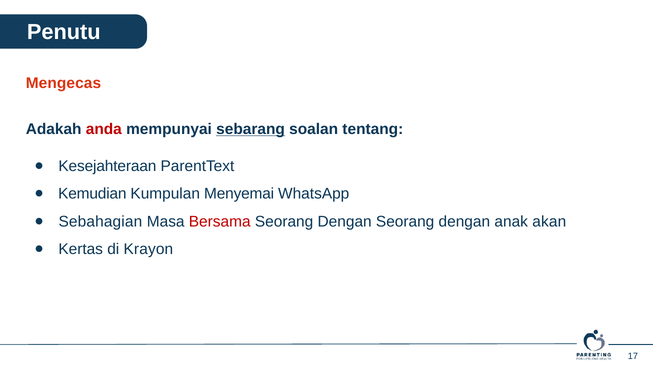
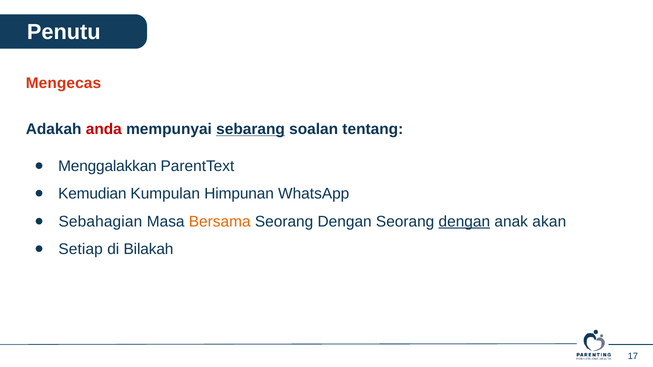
Kesejahteraan: Kesejahteraan -> Menggalakkan
Menyemai: Menyemai -> Himpunan
Bersama colour: red -> orange
dengan at (464, 222) underline: none -> present
Kertas: Kertas -> Setiap
Krayon: Krayon -> Bilakah
